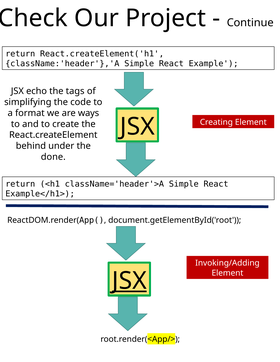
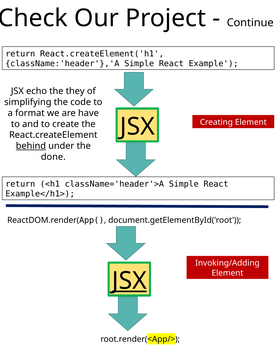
tags: tags -> they
ways: ways -> have
behind underline: none -> present
